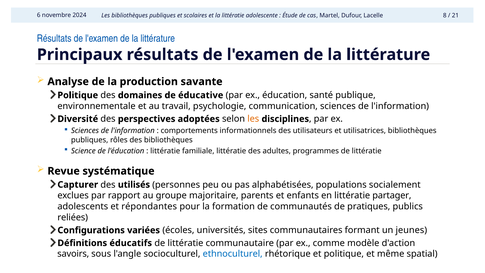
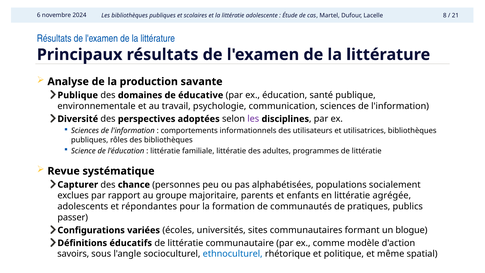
Politique at (78, 95): Politique -> Publique
les at (253, 119) colour: orange -> purple
utilisés: utilisés -> chance
partager: partager -> agrégée
reliées: reliées -> passer
jeunes: jeunes -> blogue
